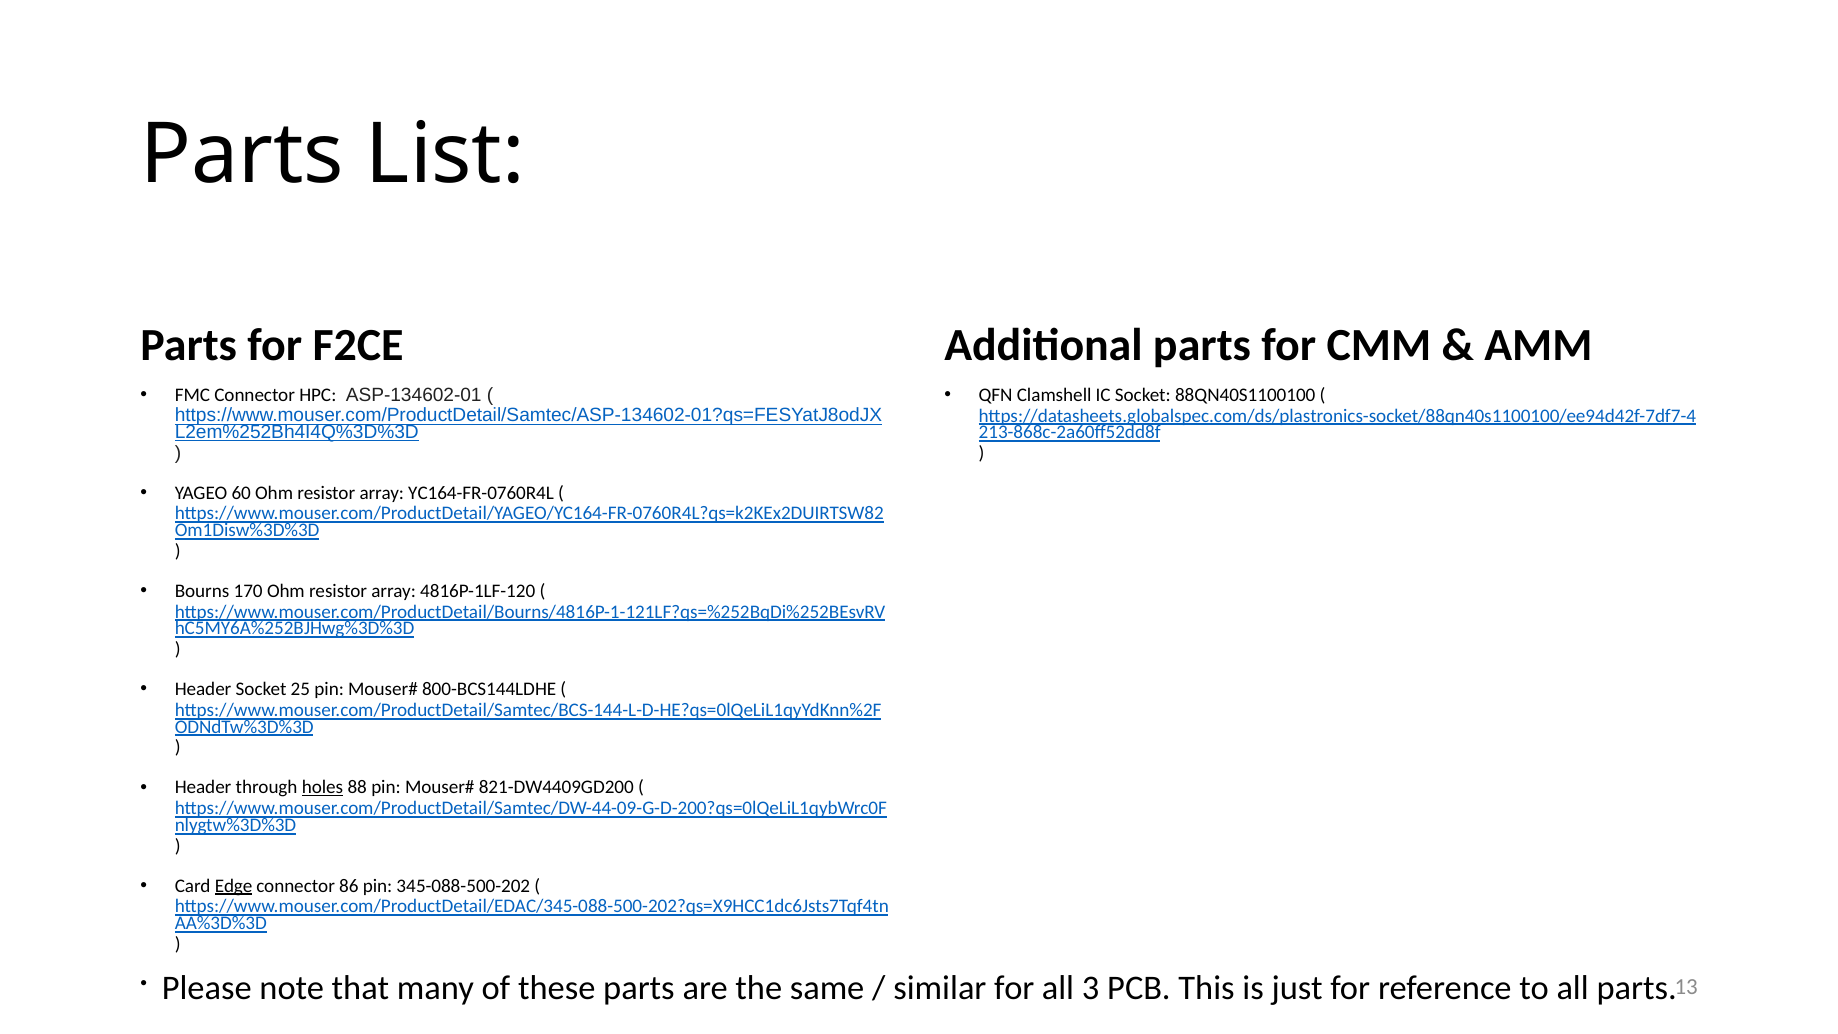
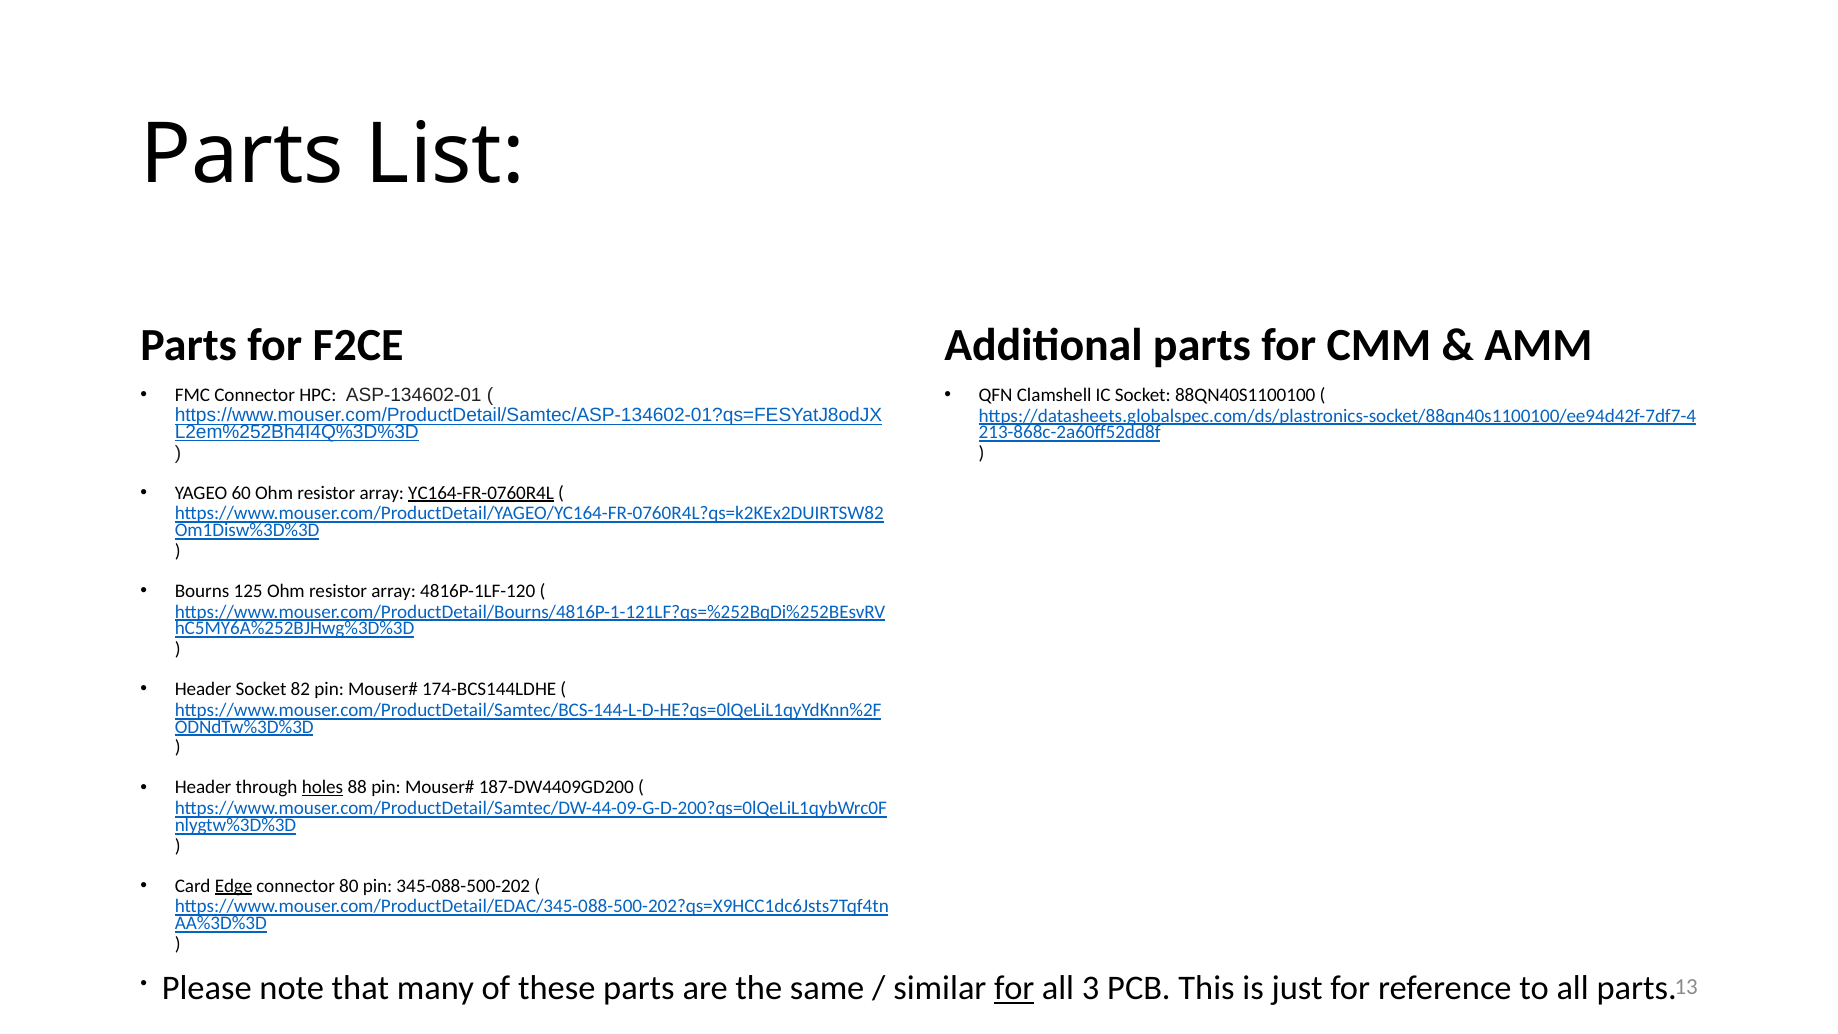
YC164-FR-0760R4L underline: none -> present
170: 170 -> 125
25: 25 -> 82
800-BCS144LDHE: 800-BCS144LDHE -> 174-BCS144LDHE
821-DW4409GD200: 821-DW4409GD200 -> 187-DW4409GD200
86: 86 -> 80
for at (1014, 988) underline: none -> present
